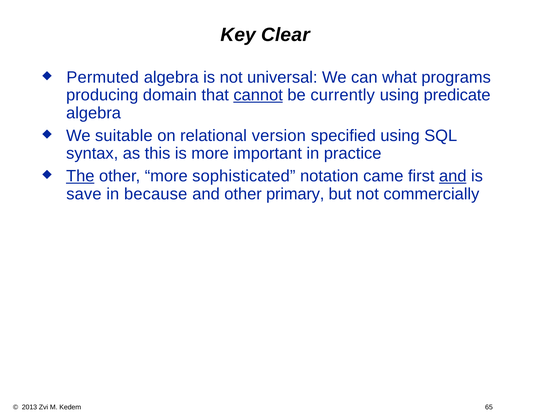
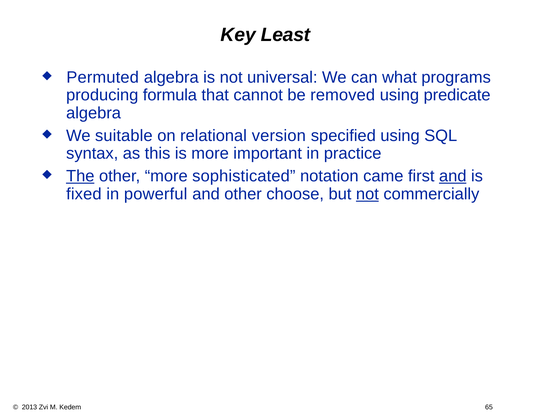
Clear: Clear -> Least
domain: domain -> formula
cannot underline: present -> none
currently: currently -> removed
save: save -> fixed
because: because -> powerful
primary: primary -> choose
not at (367, 194) underline: none -> present
